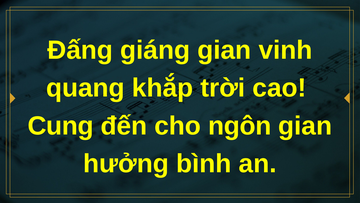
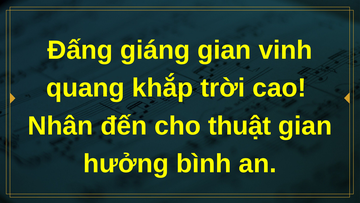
Cung: Cung -> Nhân
ngôn: ngôn -> thuật
